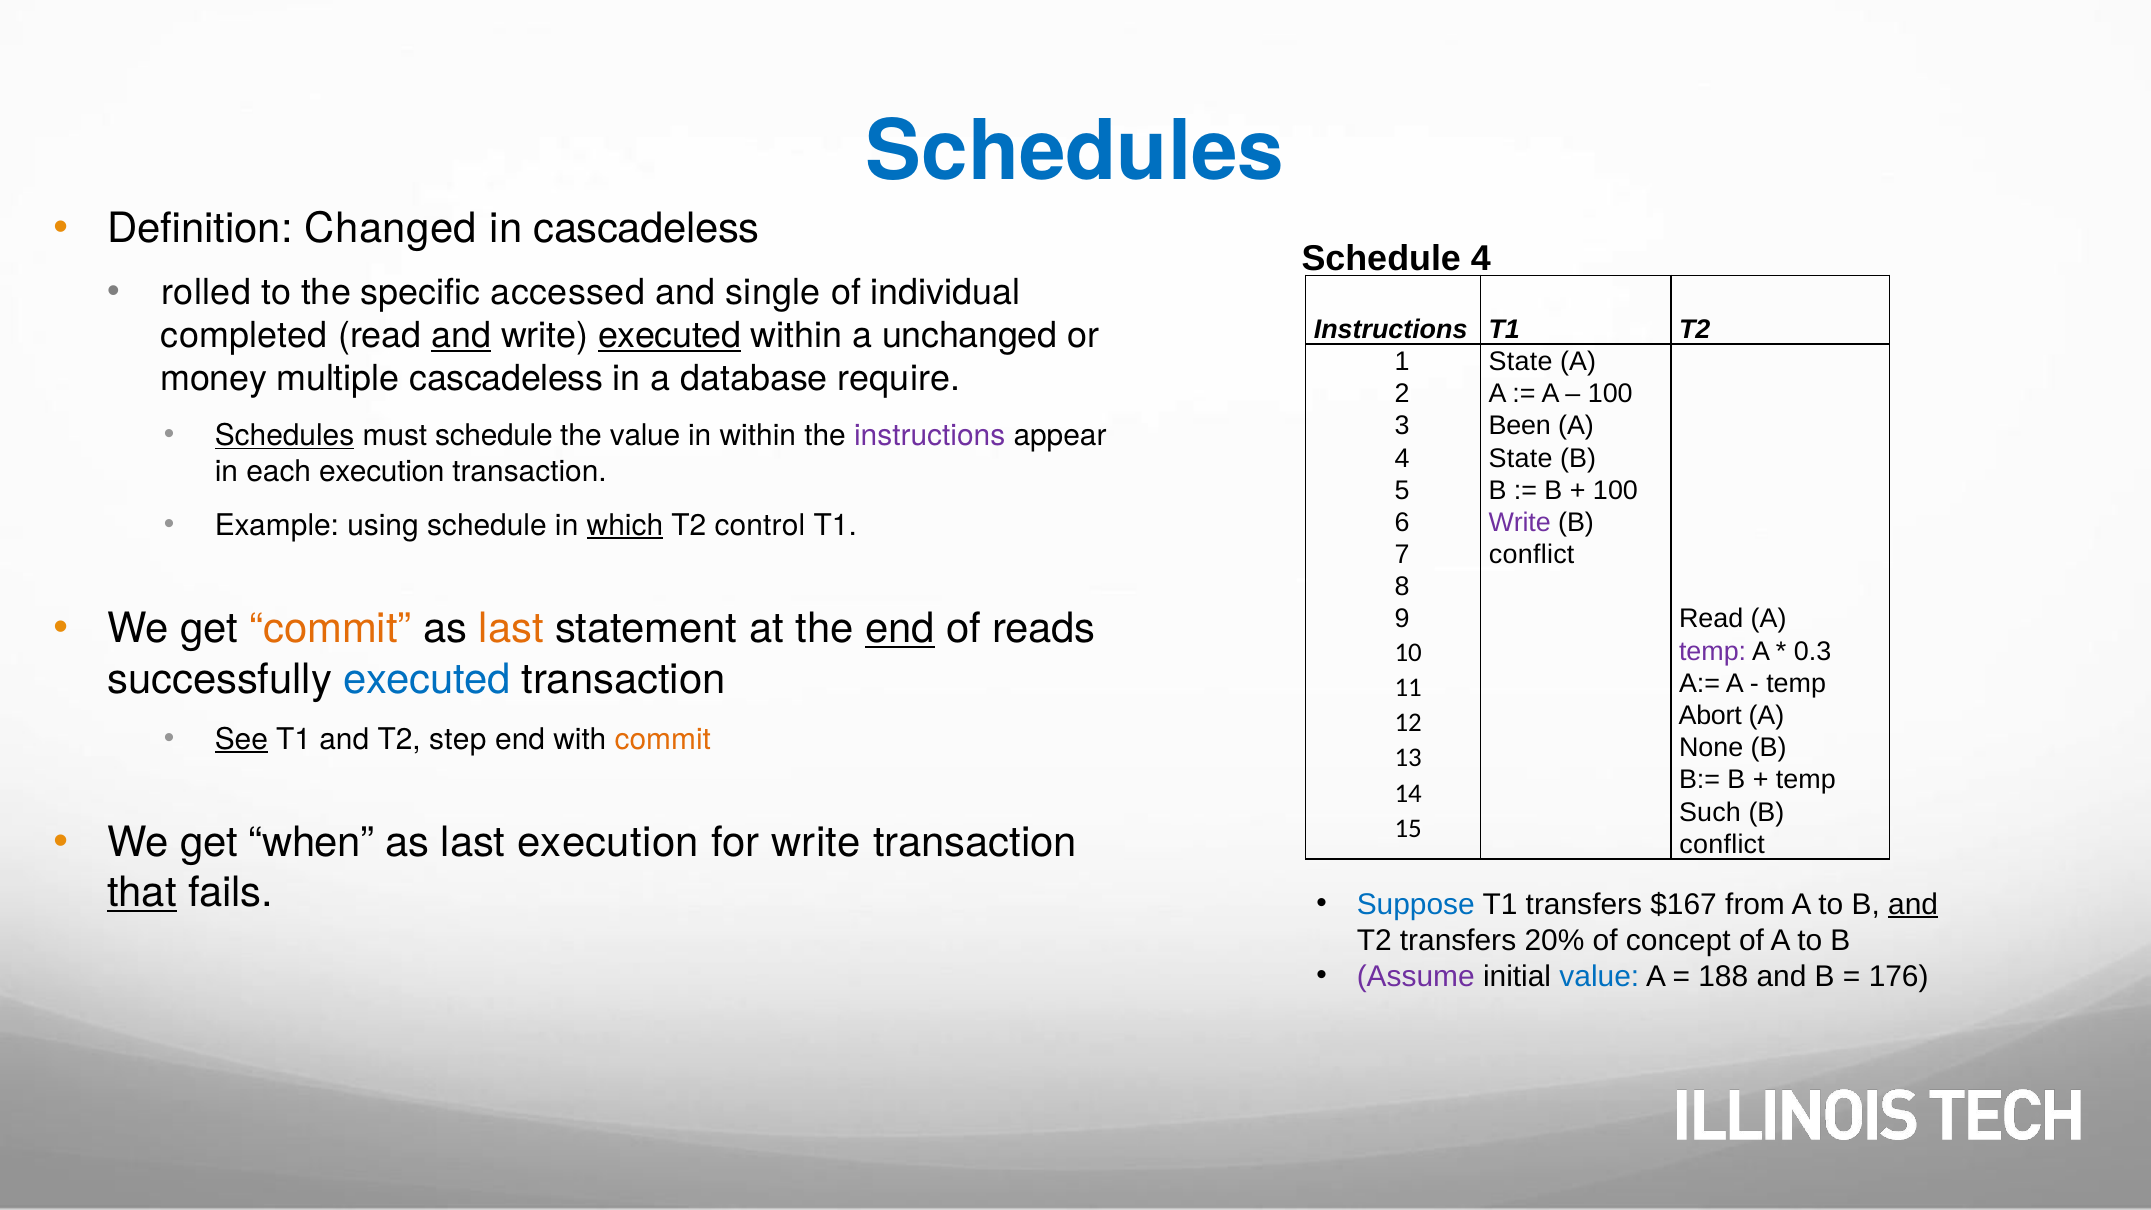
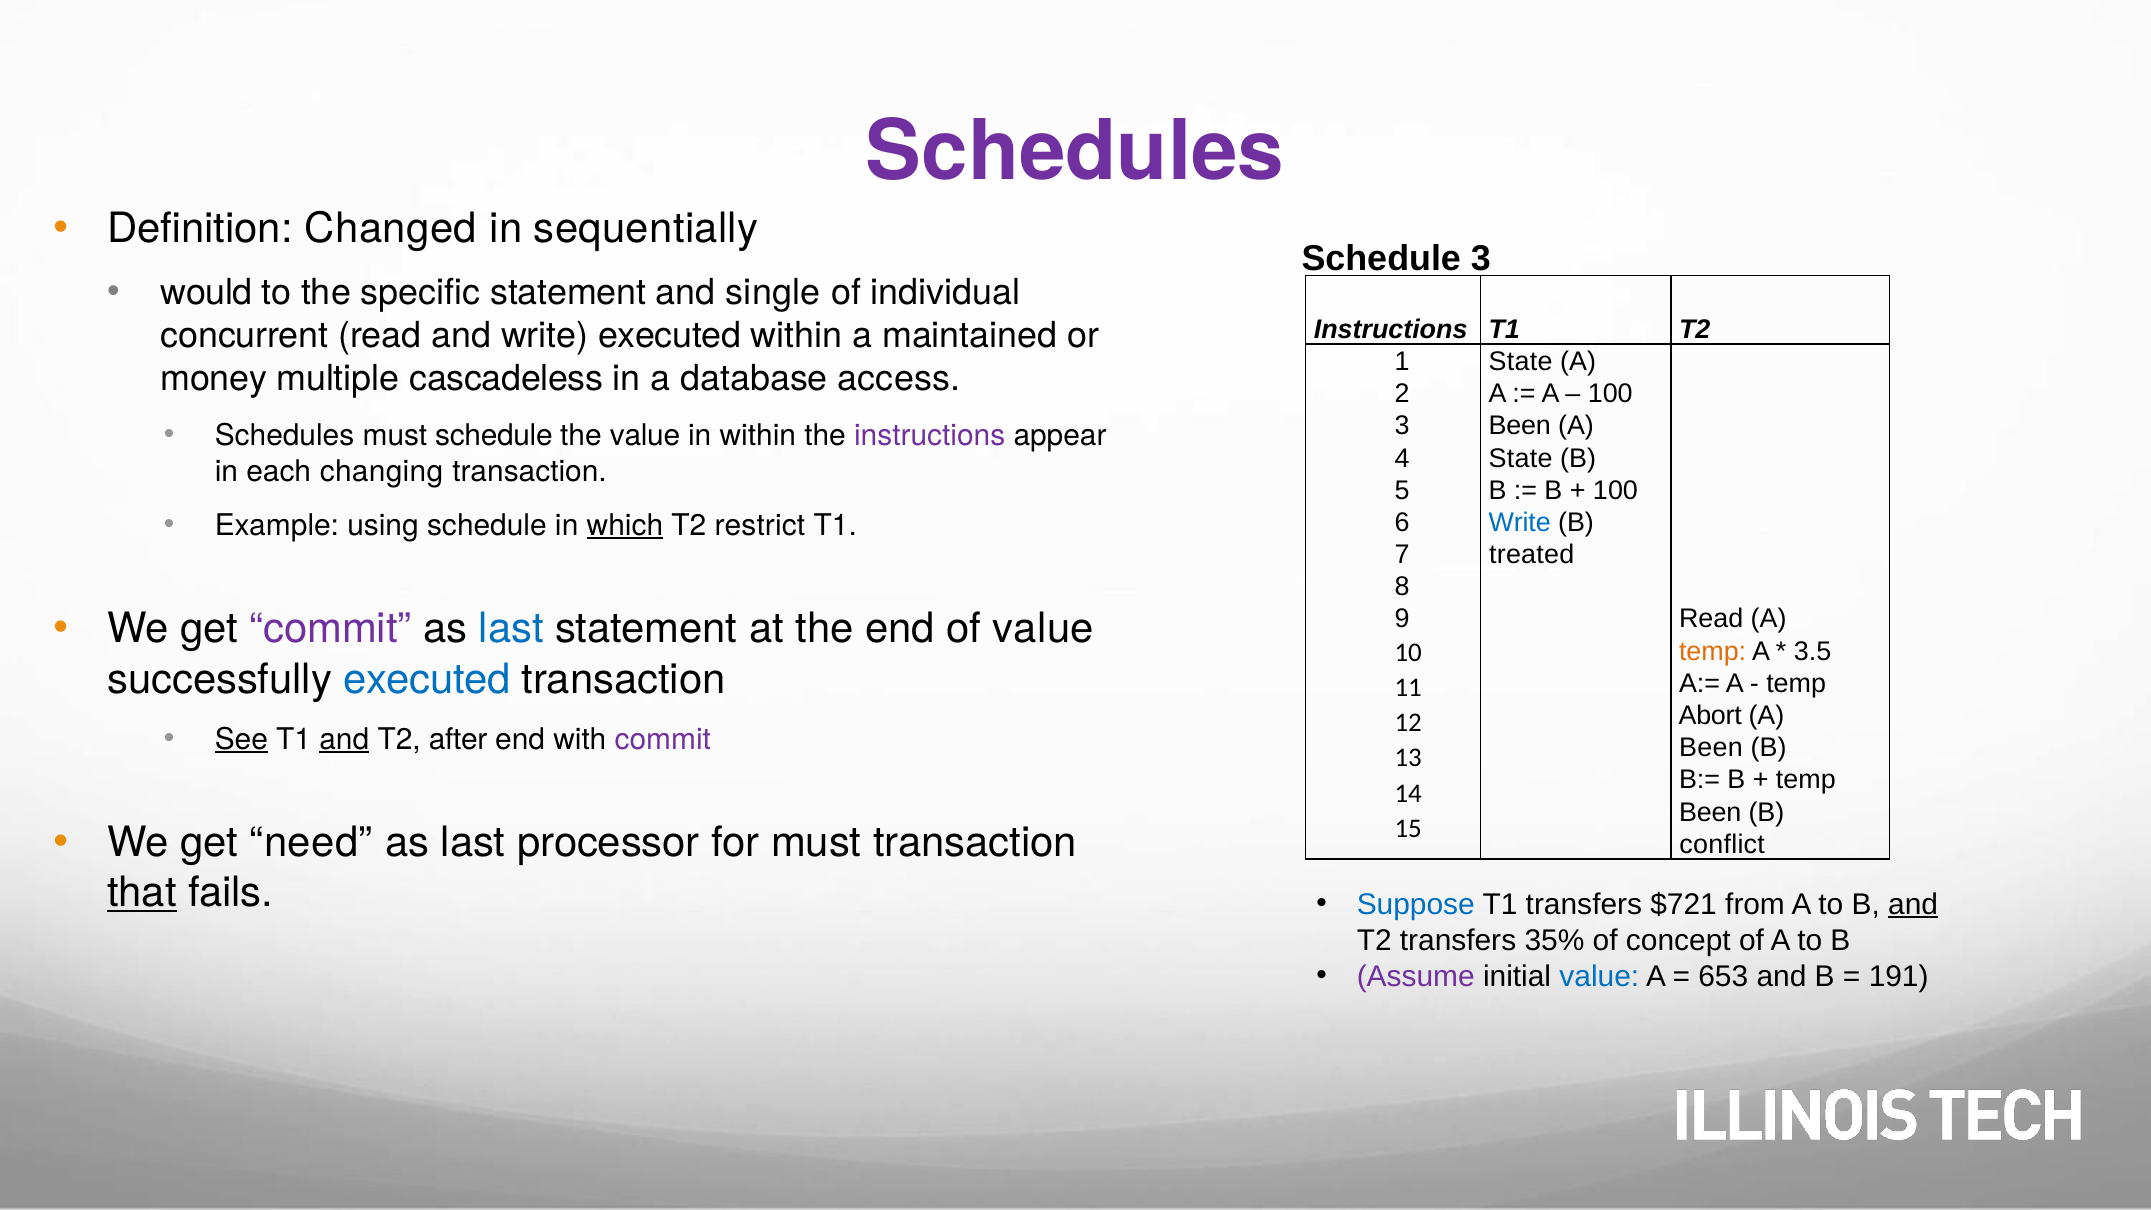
Schedules at (1075, 152) colour: blue -> purple
in cascadeless: cascadeless -> sequentially
Schedule 4: 4 -> 3
rolled: rolled -> would
specific accessed: accessed -> statement
completed: completed -> concurrent
and at (461, 336) underline: present -> none
executed at (670, 336) underline: present -> none
unchanged: unchanged -> maintained
require: require -> access
Schedules at (285, 436) underline: present -> none
each execution: execution -> changing
control: control -> restrict
Write at (1520, 523) colour: purple -> blue
conflict at (1532, 555): conflict -> treated
commit at (330, 629) colour: orange -> purple
last at (511, 629) colour: orange -> blue
end at (900, 629) underline: present -> none
of reads: reads -> value
temp at (1713, 651) colour: purple -> orange
0.3: 0.3 -> 3.5
and at (344, 739) underline: none -> present
step: step -> after
commit at (663, 739) colour: orange -> purple
None at (1711, 748): None -> Been
Such at (1710, 812): Such -> Been
when: when -> need
last execution: execution -> processor
for write: write -> must
$167: $167 -> $721
20%: 20% -> 35%
188: 188 -> 653
176: 176 -> 191
